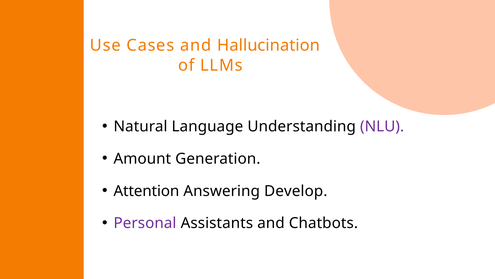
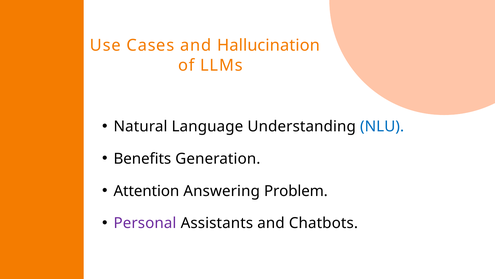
NLU colour: purple -> blue
Amount: Amount -> Benefits
Develop: Develop -> Problem
